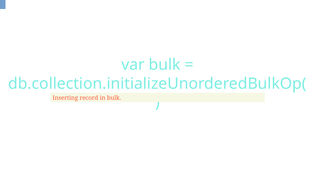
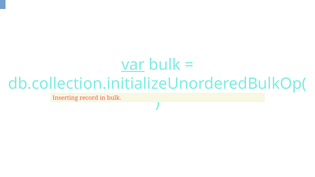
var underline: none -> present
